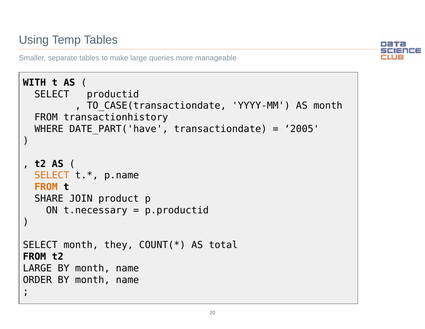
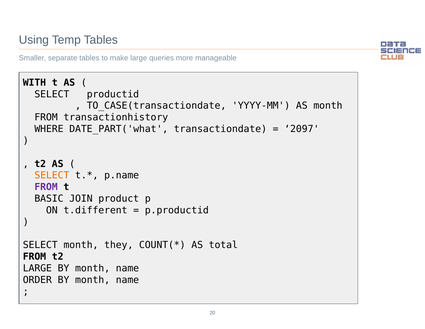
DATE_PART('have: DATE_PART('have -> DATE_PART('what
2005: 2005 -> 2097
FROM at (46, 187) colour: orange -> purple
SHARE: SHARE -> BASIC
t.necessary: t.necessary -> t.different
